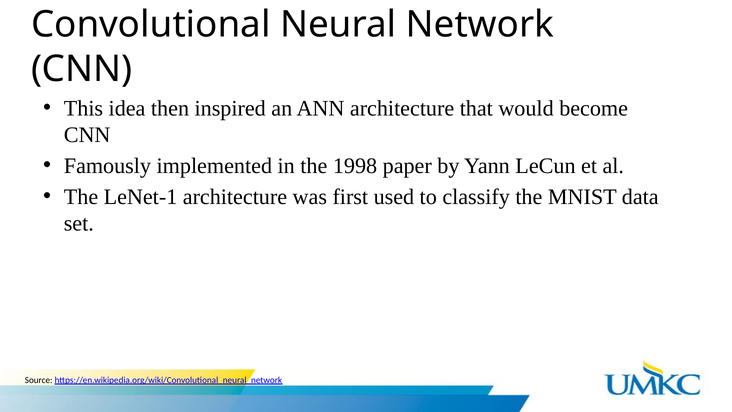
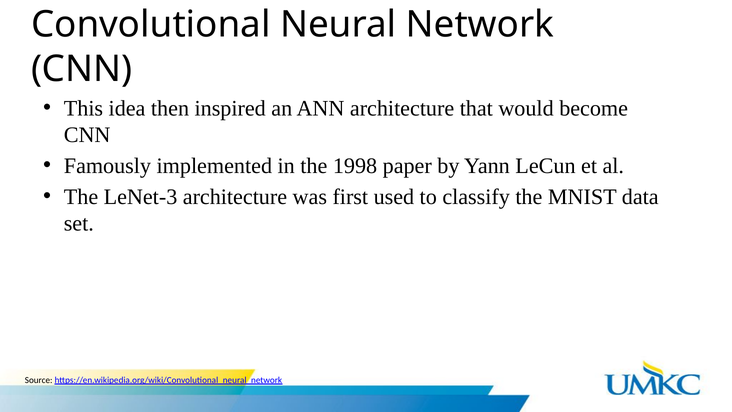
LeNet-1: LeNet-1 -> LeNet-3
